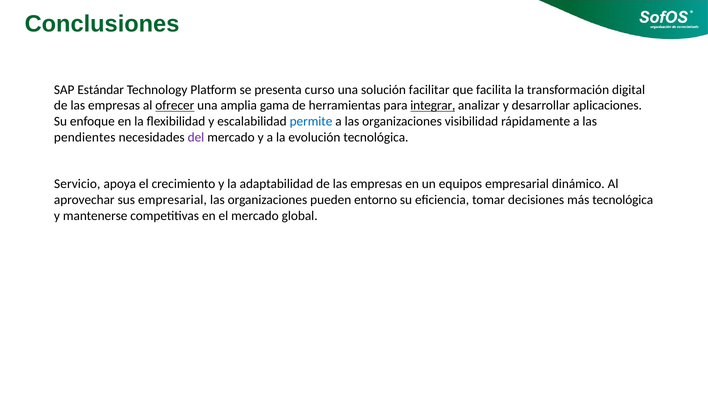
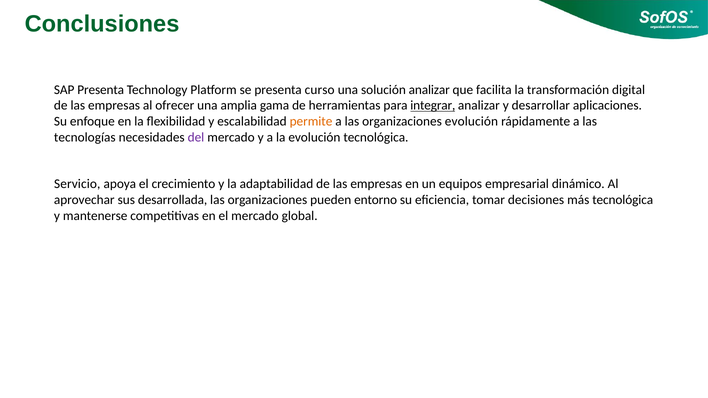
SAP Estándar: Estándar -> Presenta
solución facilitar: facilitar -> analizar
ofrecer underline: present -> none
permite colour: blue -> orange
organizaciones visibilidad: visibilidad -> evolución
pendientes: pendientes -> tecnologías
sus empresarial: empresarial -> desarrollada
